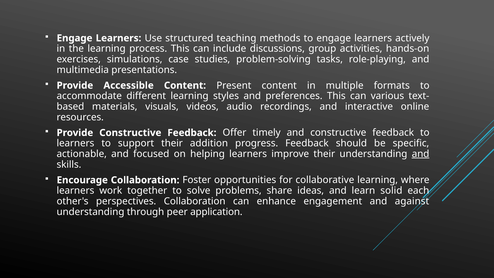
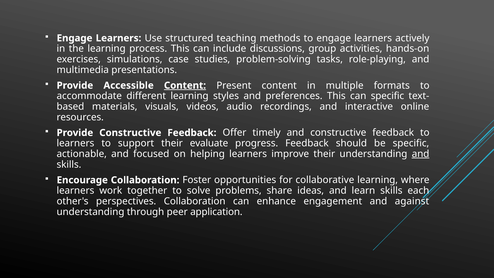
Content at (185, 85) underline: none -> present
can various: various -> specific
addition: addition -> evaluate
learn solid: solid -> skills
